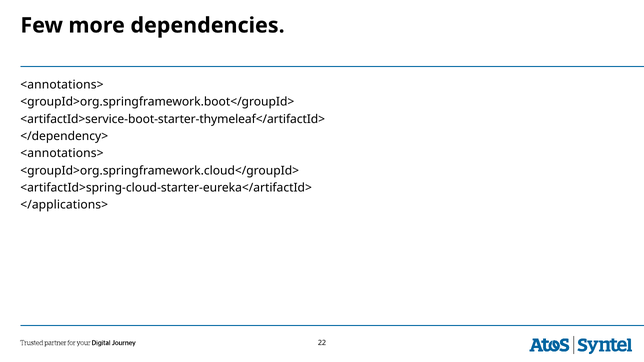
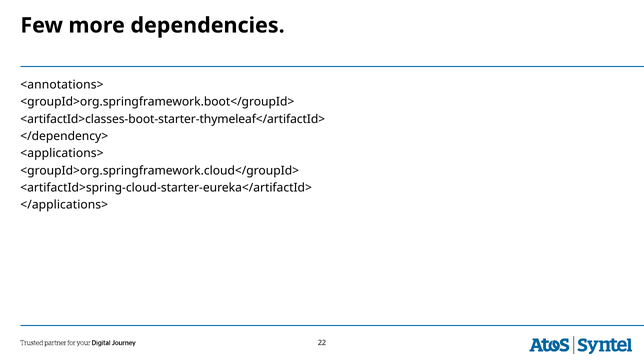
<artifactId>service-boot-starter-thymeleaf</artifactId>: <artifactId>service-boot-starter-thymeleaf</artifactId> -> <artifactId>classes-boot-starter-thymeleaf</artifactId>
<annotations> at (62, 154): <annotations> -> <applications>
